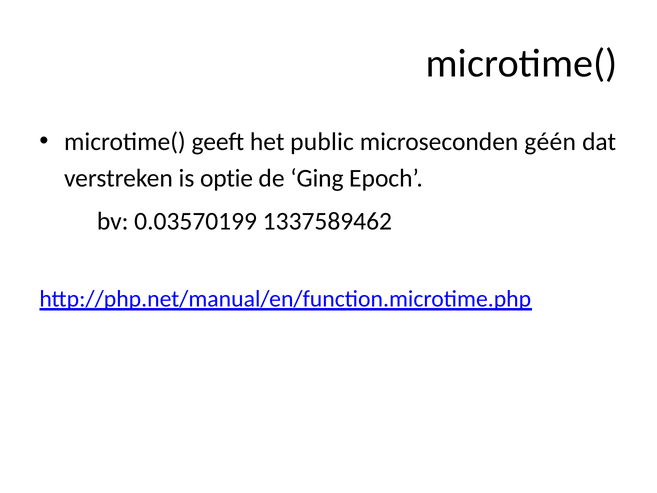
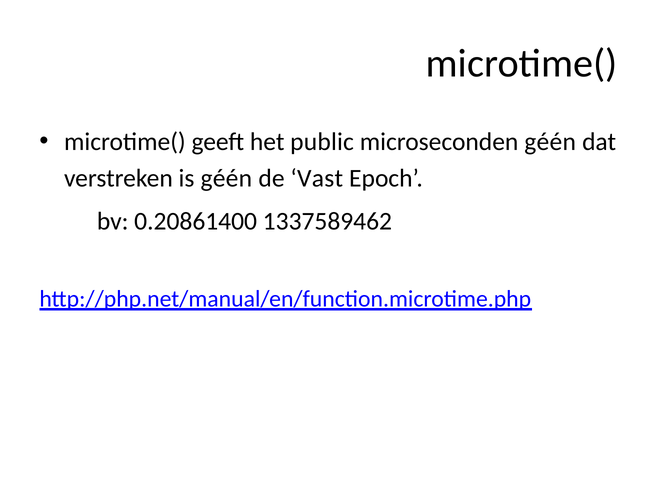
is optie: optie -> géén
Ging: Ging -> Vast
0.03570199: 0.03570199 -> 0.20861400
